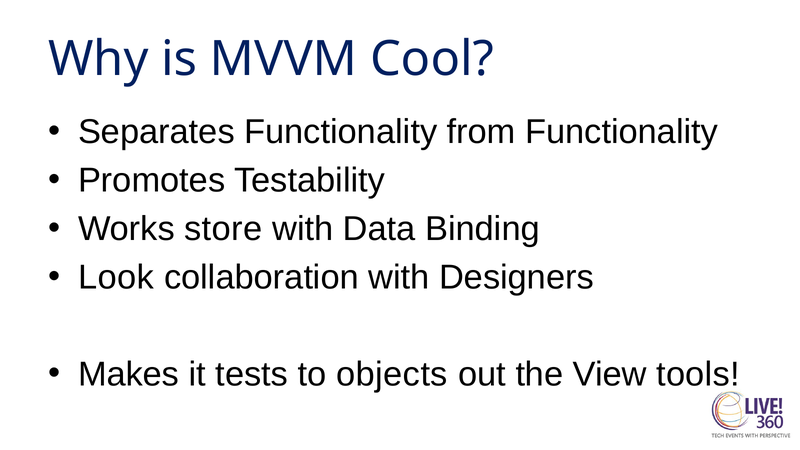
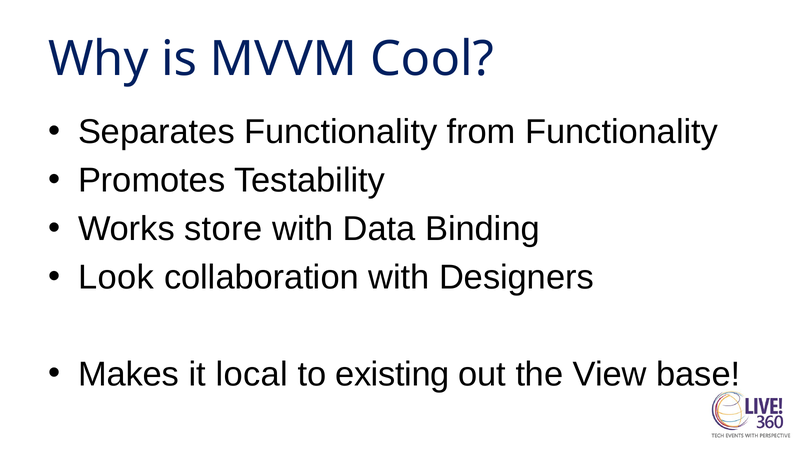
tests: tests -> local
objects: objects -> existing
tools: tools -> base
